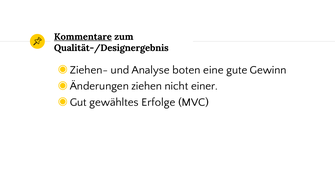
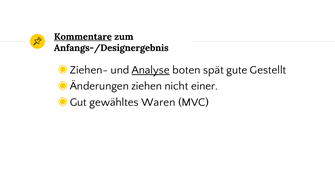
Qualität-/Designergebnis: Qualität-/Designergebnis -> Anfangs-/Designergebnis
Analyse underline: none -> present
eine: eine -> spät
Gewinn: Gewinn -> Gestellt
Erfolge: Erfolge -> Waren
